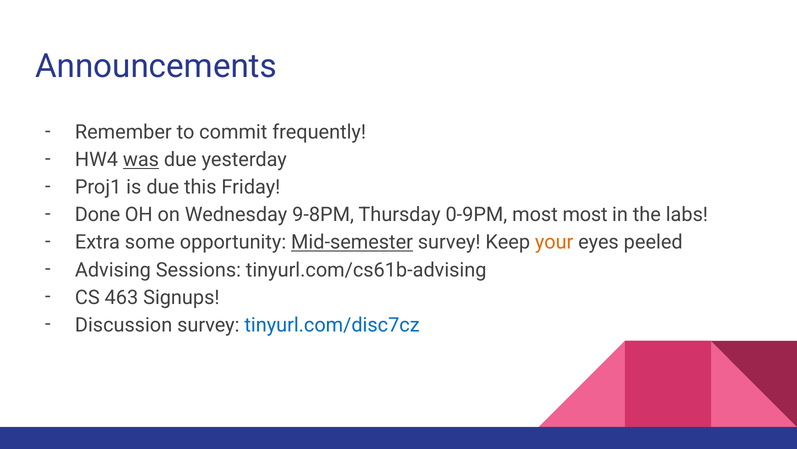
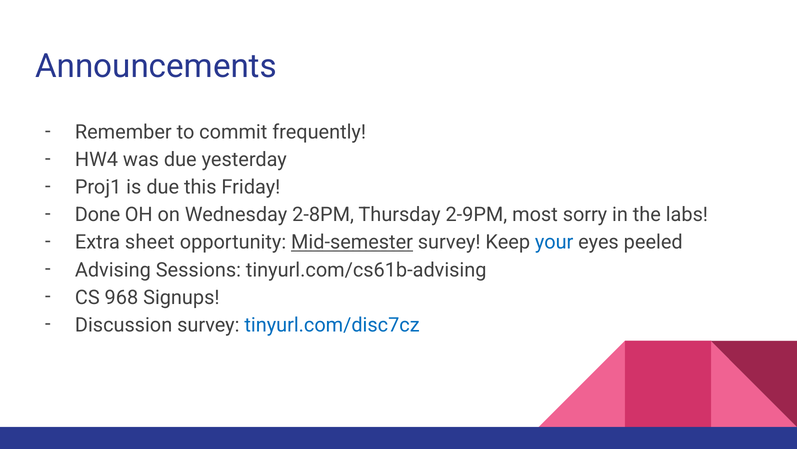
was underline: present -> none
9-8PM: 9-8PM -> 2-8PM
0-9PM: 0-9PM -> 2-9PM
most most: most -> sorry
some: some -> sheet
your colour: orange -> blue
463: 463 -> 968
